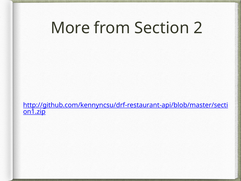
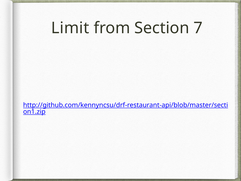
More: More -> Limit
2: 2 -> 7
